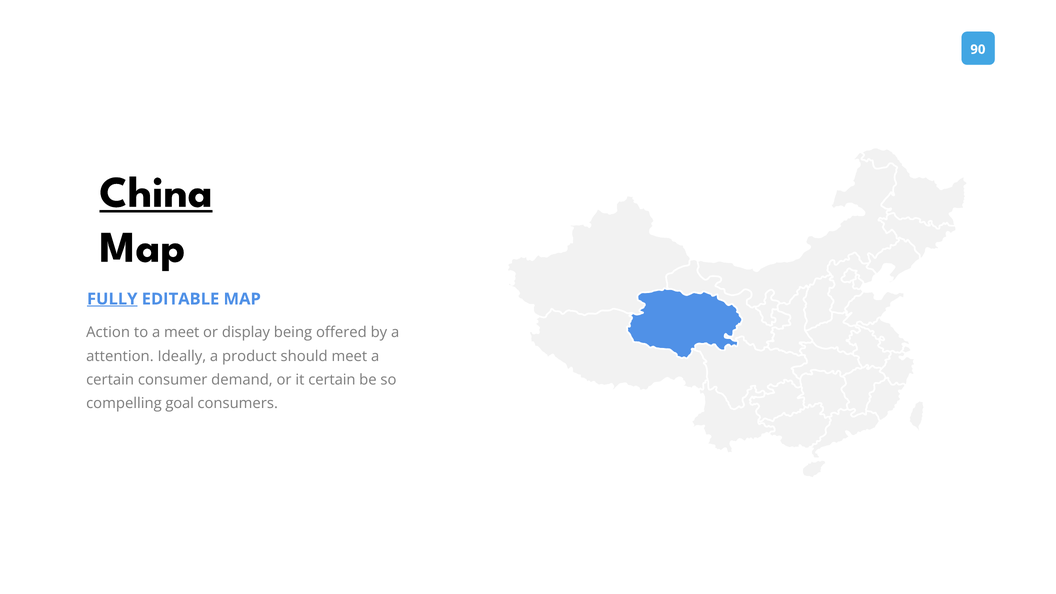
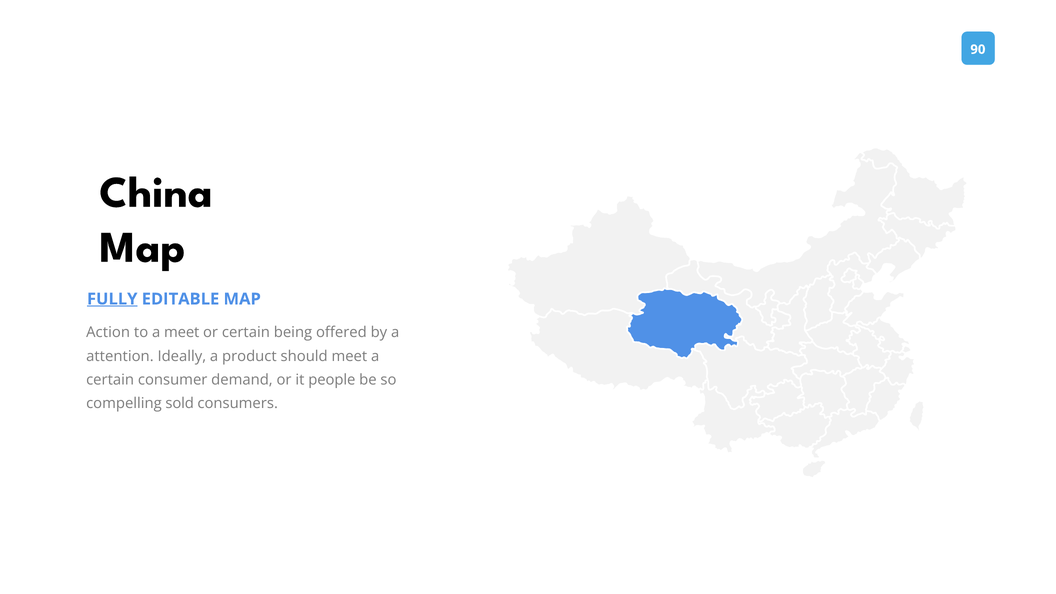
China underline: present -> none
or display: display -> certain
it certain: certain -> people
goal: goal -> sold
